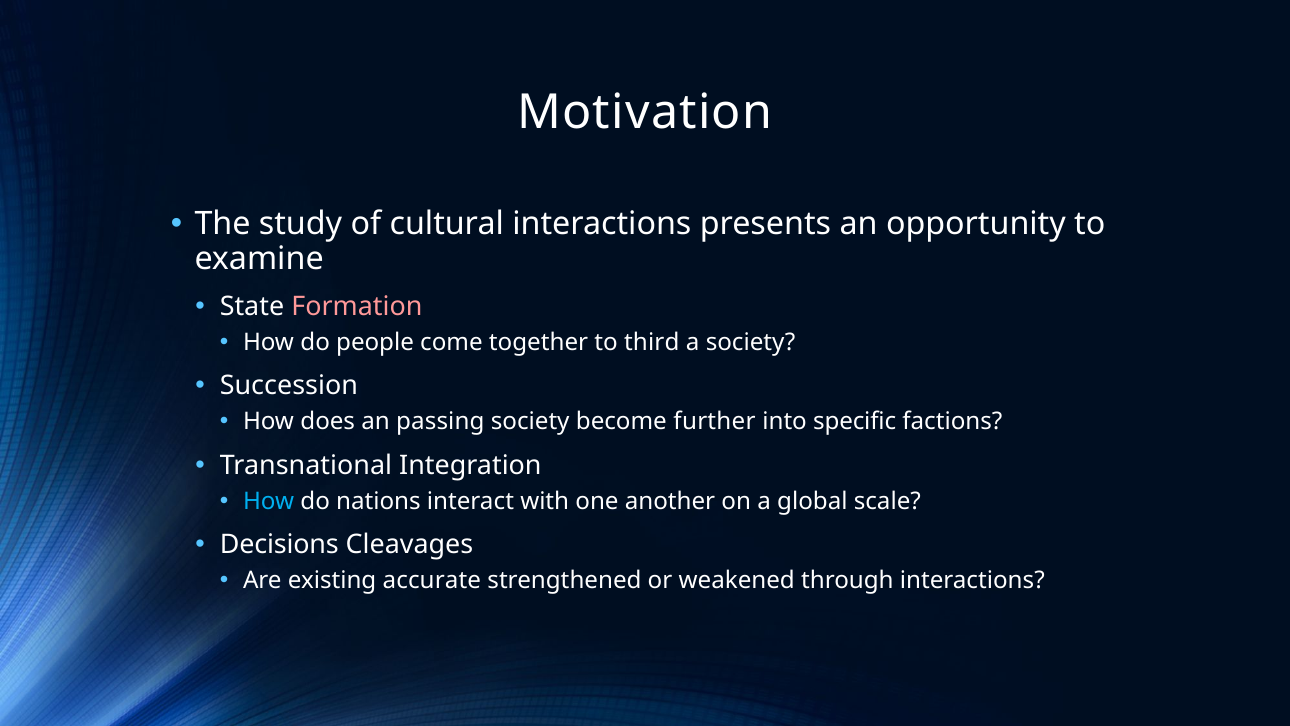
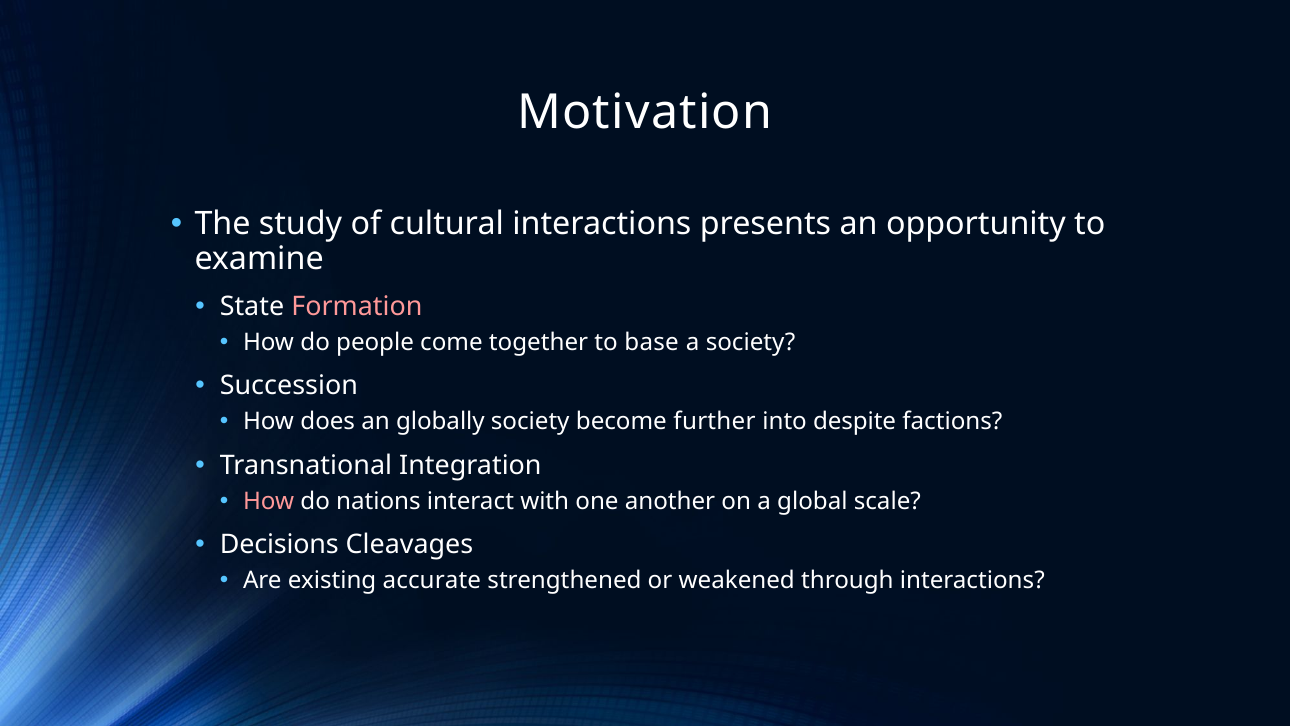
third: third -> base
passing: passing -> globally
specific: specific -> despite
How at (269, 501) colour: light blue -> pink
